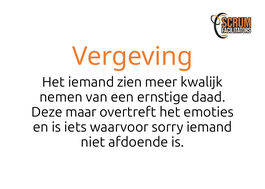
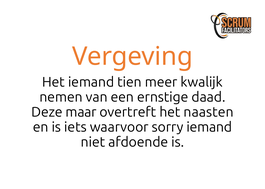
zien: zien -> tien
emoties: emoties -> naasten
